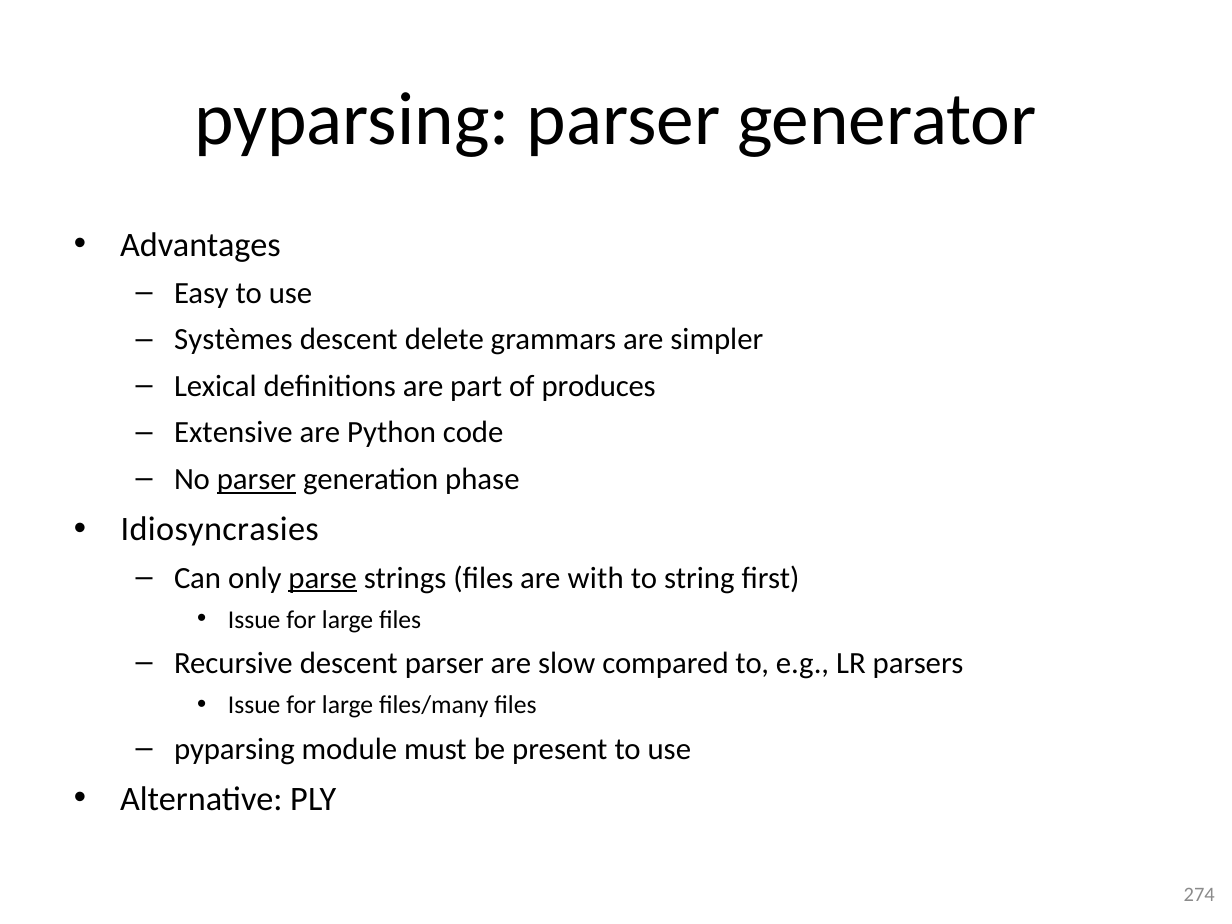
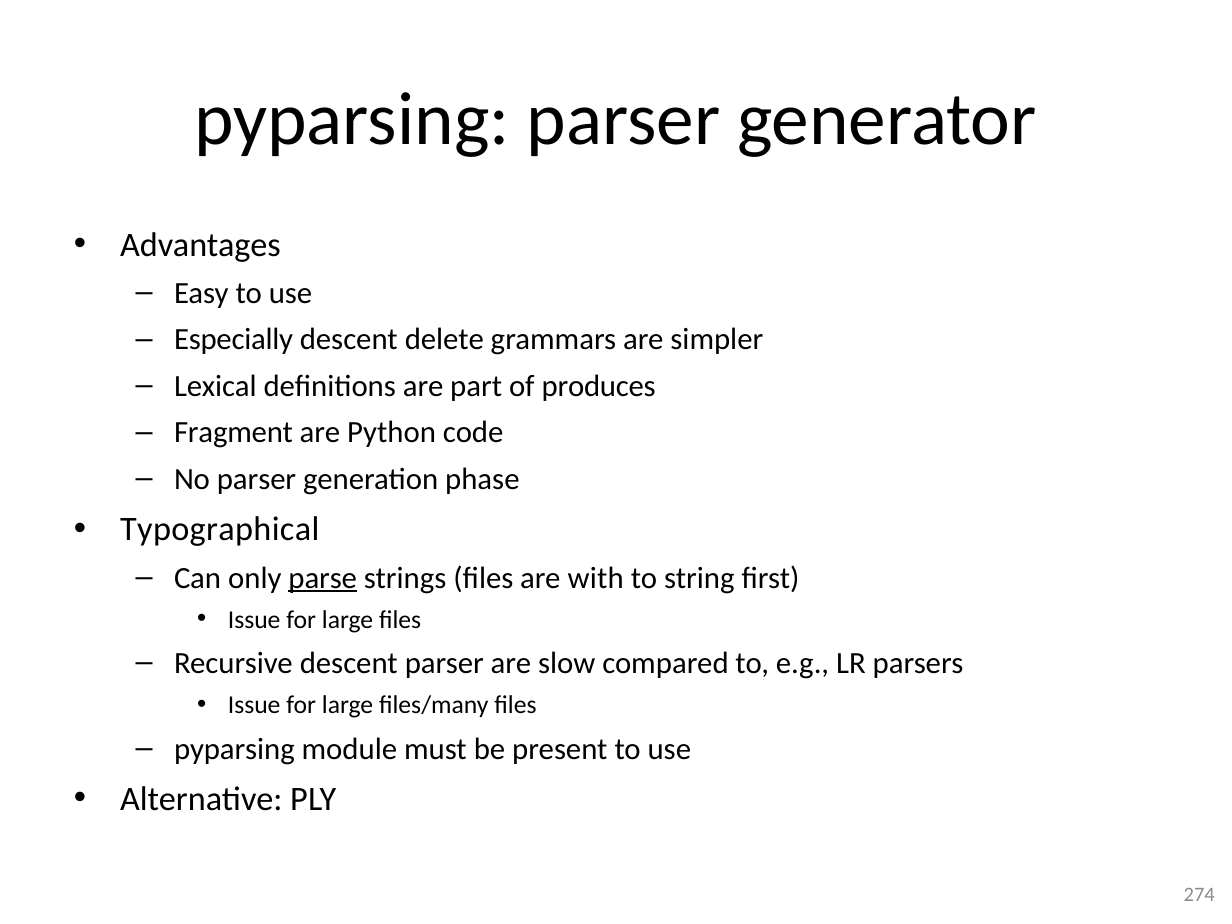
Systèmes: Systèmes -> Especially
Extensive: Extensive -> Fragment
parser at (257, 479) underline: present -> none
Idiosyncrasies: Idiosyncrasies -> Typographical
